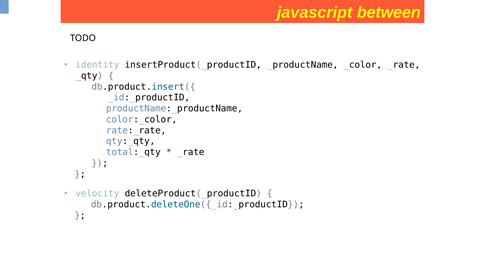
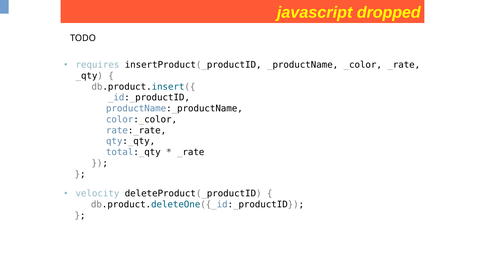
between: between -> dropped
identity: identity -> requires
